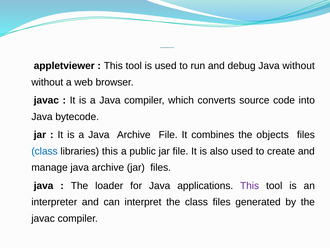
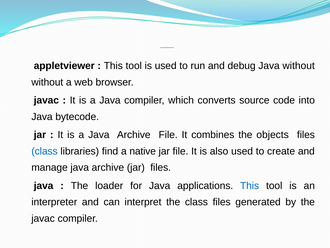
libraries this: this -> find
public: public -> native
This at (250, 185) colour: purple -> blue
